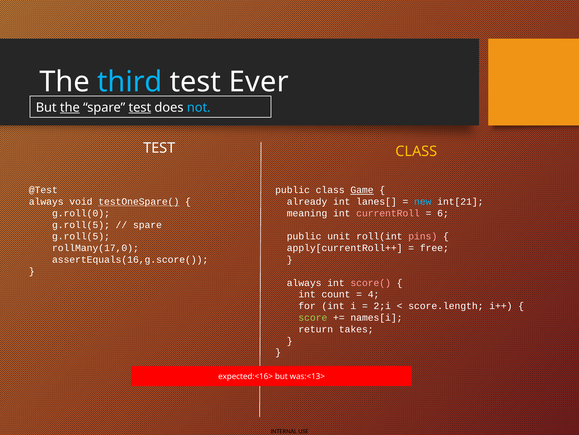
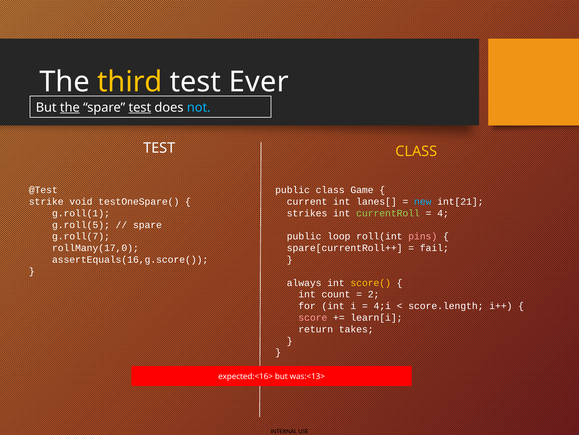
third colour: light blue -> yellow
Game underline: present -> none
always at (46, 201): always -> strike
testOneSpare( underline: present -> none
already: already -> current
g.roll(0: g.roll(0 -> g.roll(1
meaning: meaning -> strikes
currentRoll colour: pink -> light green
6: 6 -> 4
g.roll(5 at (81, 236): g.roll(5 -> g.roll(7
unit: unit -> loop
apply[currentRoll++: apply[currentRoll++ -> spare[currentRoll++
free: free -> fail
score( colour: pink -> yellow
4: 4 -> 2
2;i: 2;i -> 4;i
score colour: light green -> pink
names[i: names[i -> learn[i
